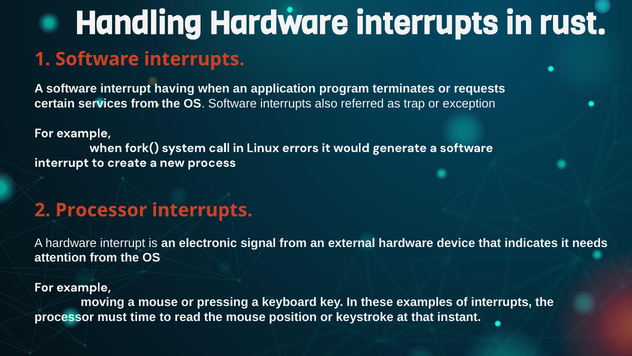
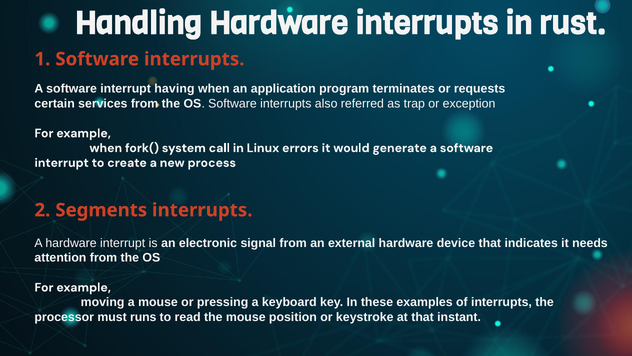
2 Processor: Processor -> Segments
time: time -> runs
